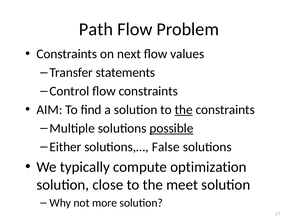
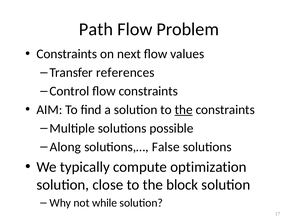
statements: statements -> references
possible underline: present -> none
Either: Either -> Along
meet: meet -> block
more: more -> while
